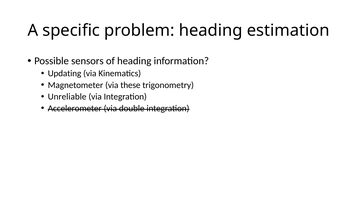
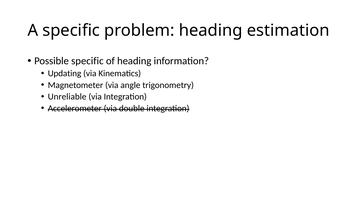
Possible sensors: sensors -> specific
these: these -> angle
